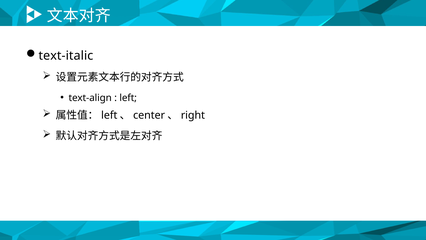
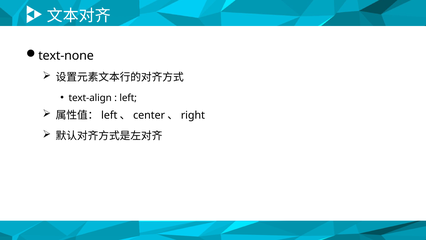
text-italic: text-italic -> text-none
